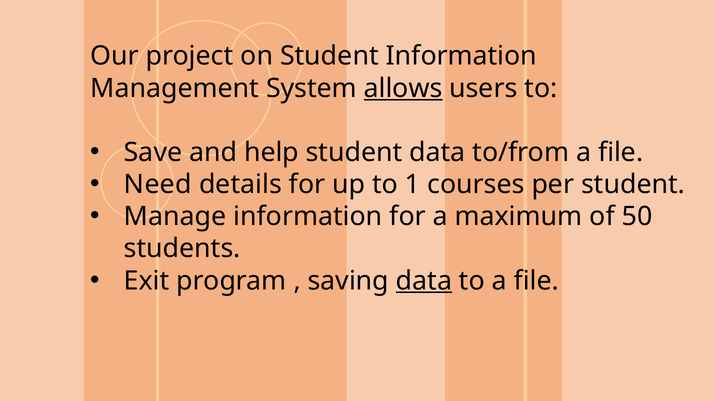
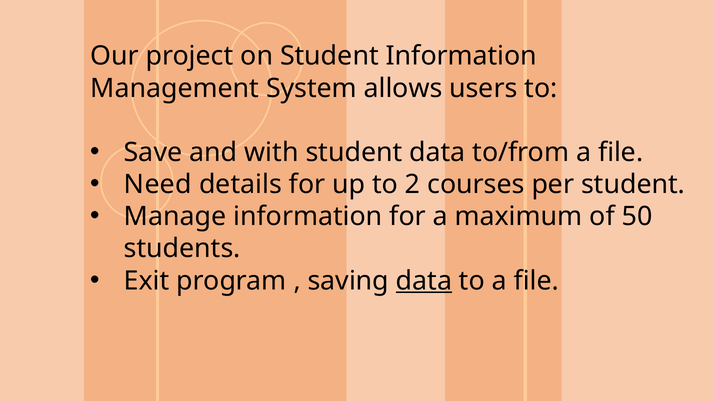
allows underline: present -> none
help: help -> with
1: 1 -> 2
